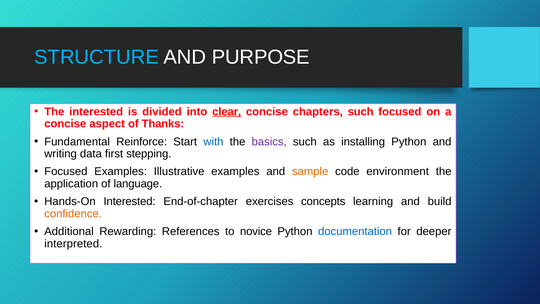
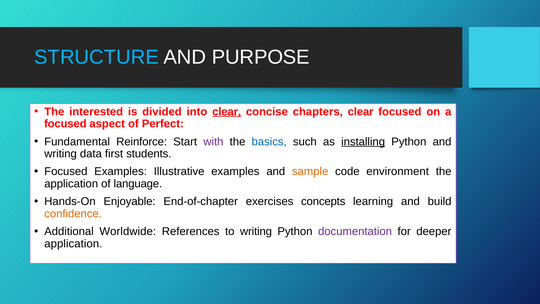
chapters such: such -> clear
concise at (65, 124): concise -> focused
Thanks: Thanks -> Perfect
with colour: blue -> purple
basics colour: purple -> blue
installing underline: none -> present
stepping: stepping -> students
Hands-On Interested: Interested -> Enjoyable
Rewarding: Rewarding -> Worldwide
to novice: novice -> writing
documentation colour: blue -> purple
interpreted at (73, 244): interpreted -> application
